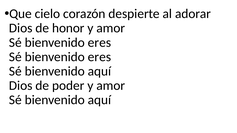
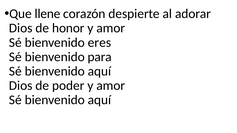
cielo: cielo -> llene
eres at (99, 57): eres -> para
